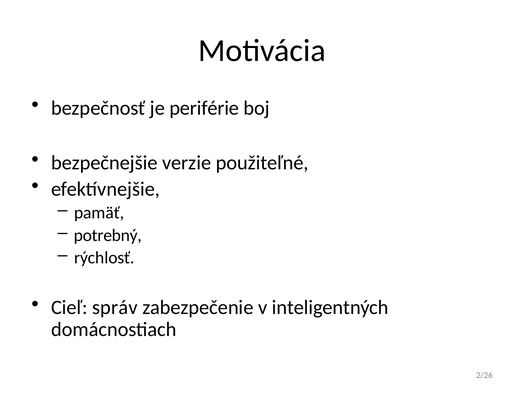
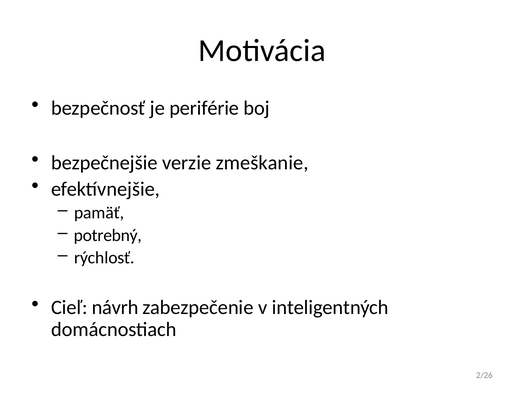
použiteľné: použiteľné -> zmeškanie
správ: správ -> návrh
